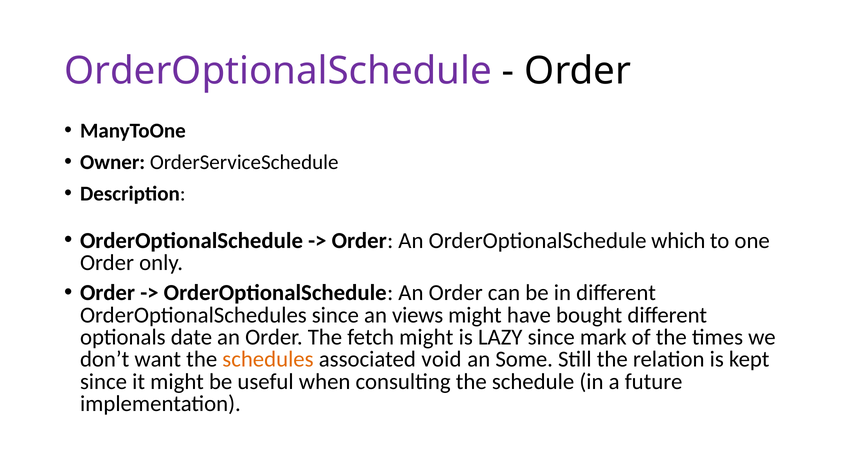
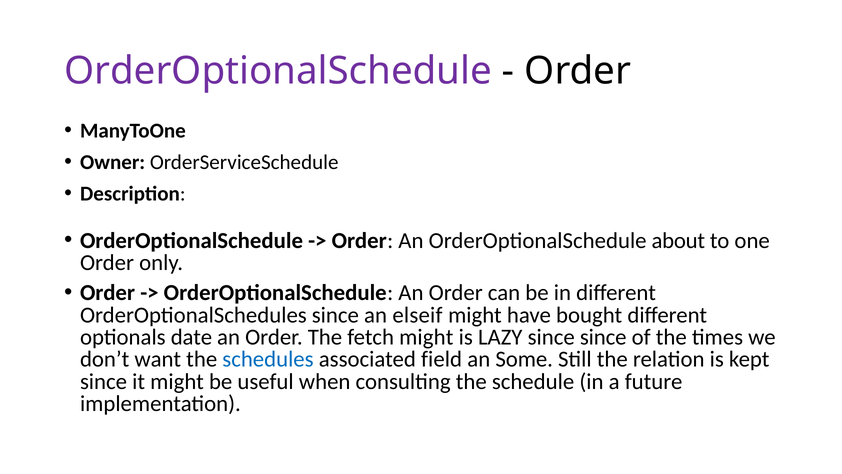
which: which -> about
views: views -> elseif
since mark: mark -> since
schedules colour: orange -> blue
void: void -> field
